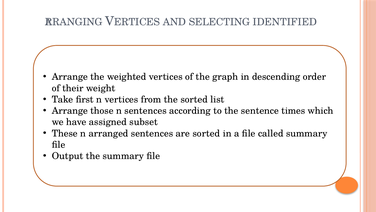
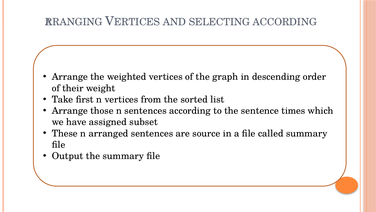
SELECTING IDENTIFIED: IDENTIFIED -> ACCORDING
are sorted: sorted -> source
